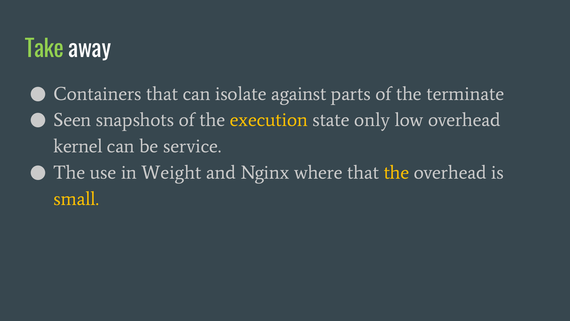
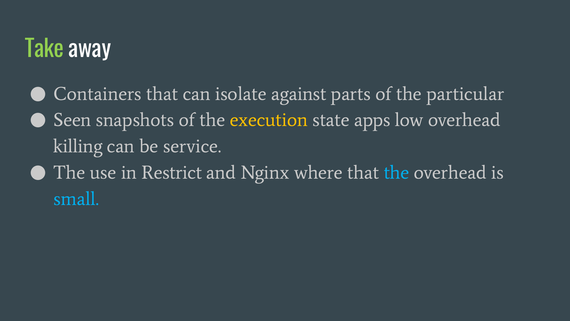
terminate: terminate -> particular
only: only -> apps
kernel: kernel -> killing
Weight: Weight -> Restrict
the at (396, 172) colour: yellow -> light blue
small colour: yellow -> light blue
